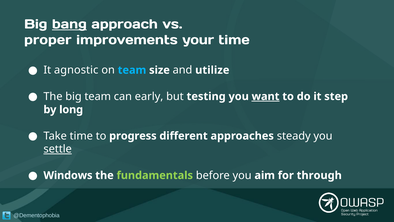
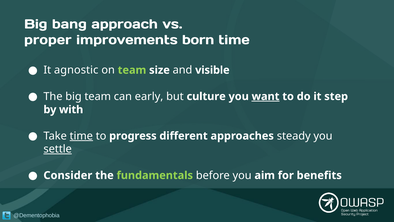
bang underline: present -> none
your: your -> born
team at (132, 70) colour: light blue -> light green
utilize: utilize -> visible
testing: testing -> culture
long: long -> with
time at (81, 136) underline: none -> present
Windows: Windows -> Consider
through: through -> benefits
